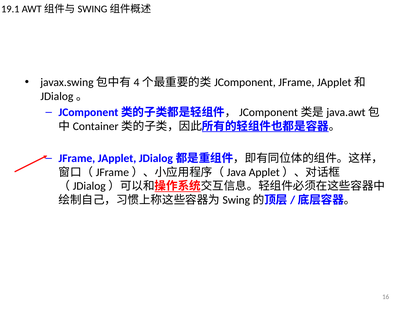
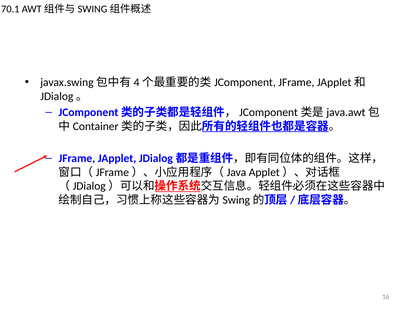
19.1: 19.1 -> 70.1
